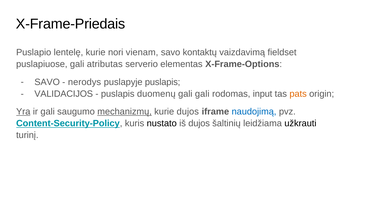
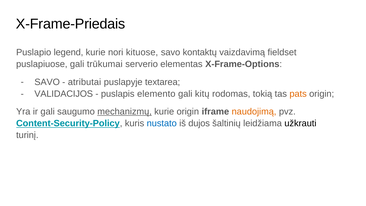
lentelę: lentelę -> legend
vienam: vienam -> kituose
atributas: atributas -> trūkumai
nerodys: nerodys -> atributai
puslapyje puslapis: puslapis -> textarea
duomenų: duomenų -> elemento
gali gali: gali -> kitų
input: input -> tokią
Yra underline: present -> none
kurie dujos: dujos -> origin
naudojimą colour: blue -> orange
nustato colour: black -> blue
